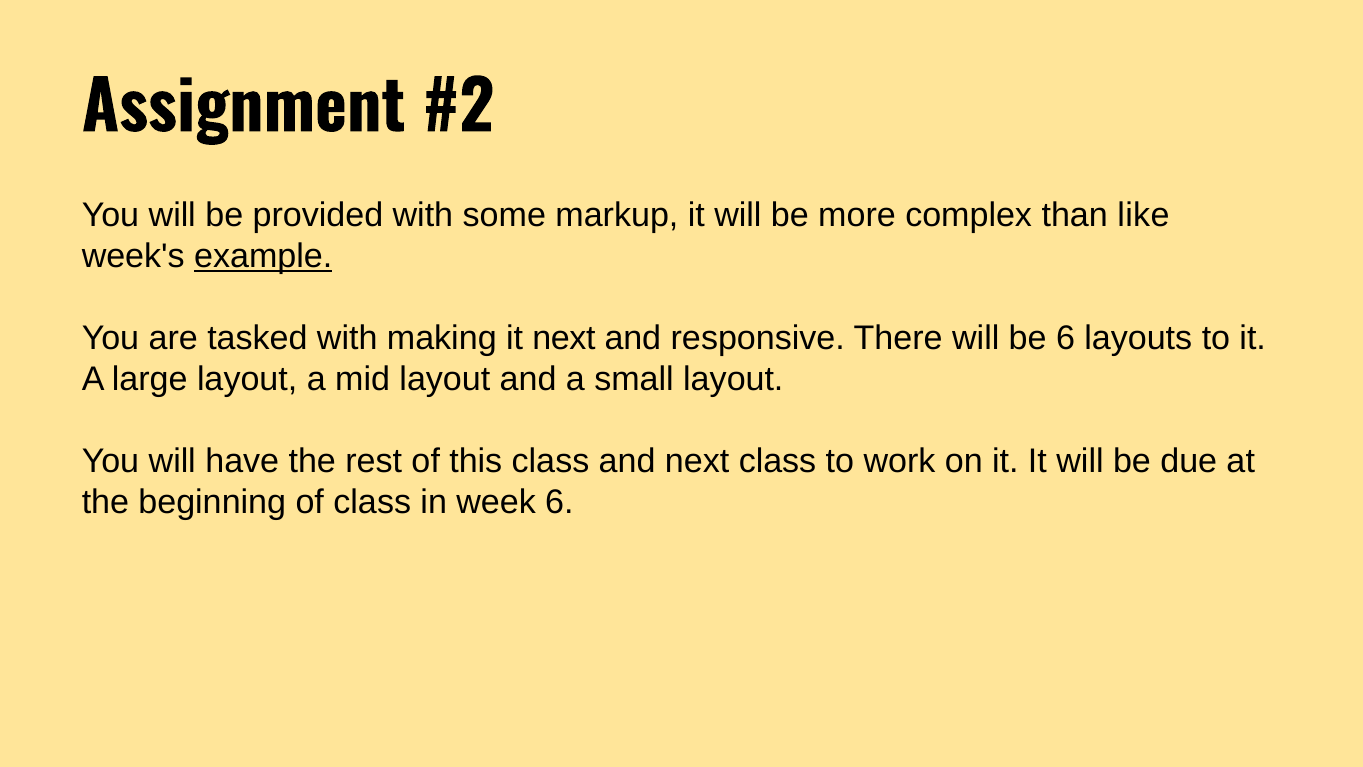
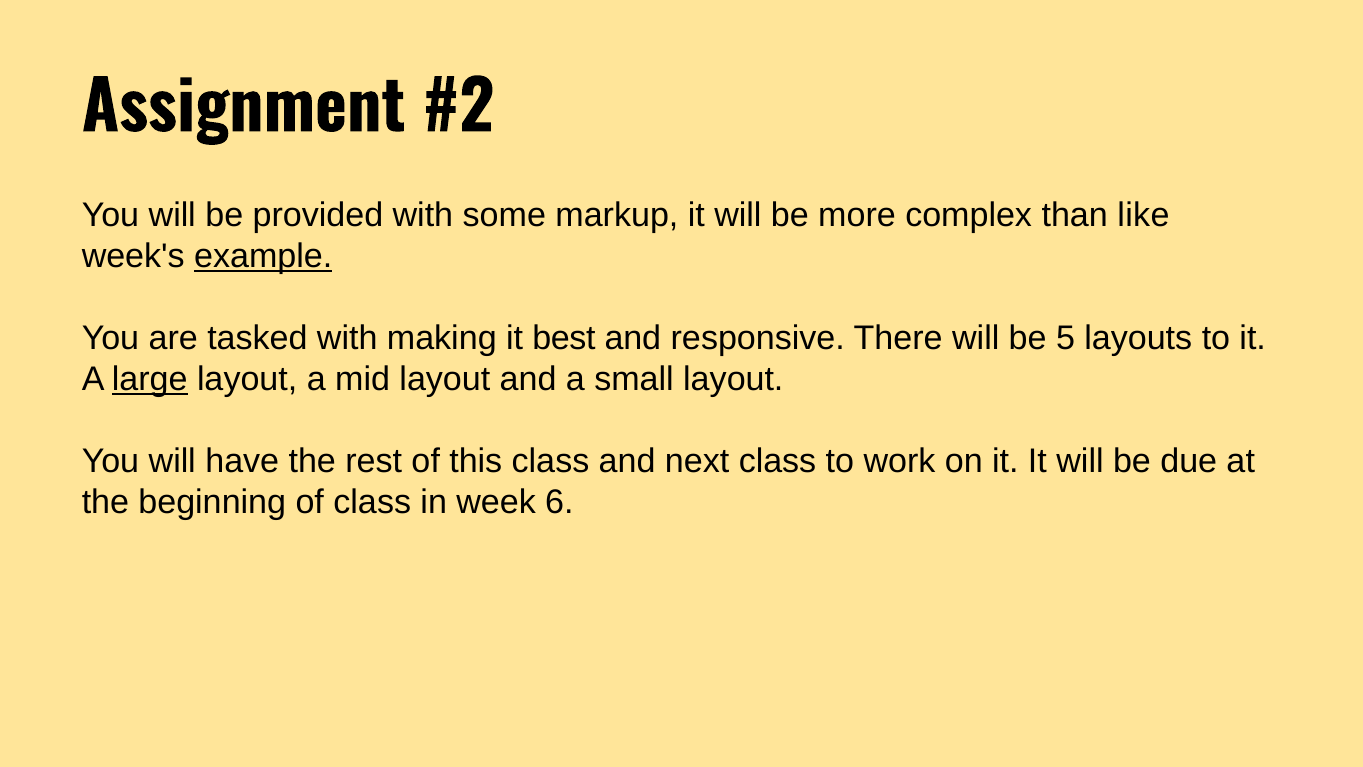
it next: next -> best
be 6: 6 -> 5
large underline: none -> present
